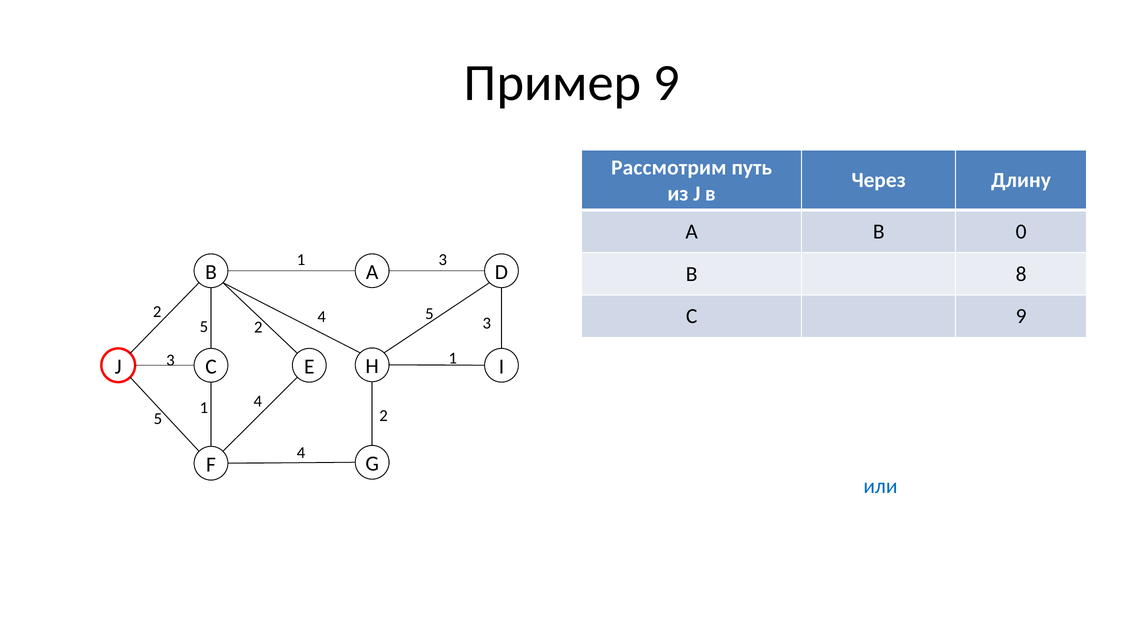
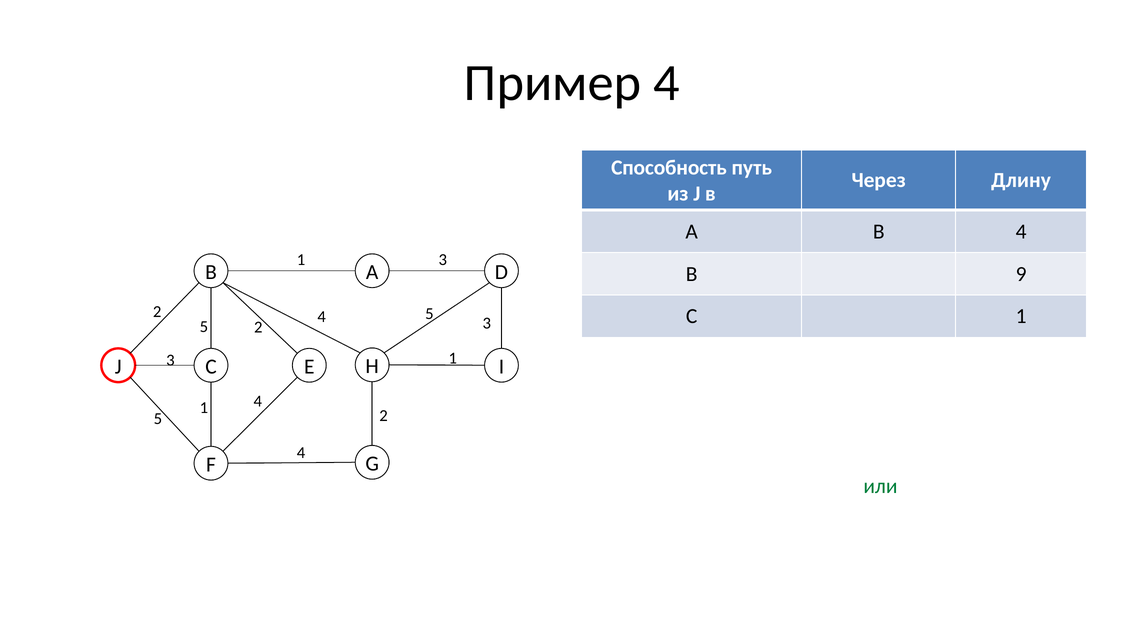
Пример 9: 9 -> 4
Рассмотрим: Рассмотрим -> Способность
A B 0: 0 -> 4
B 8: 8 -> 9
C 9: 9 -> 1
или colour: blue -> green
